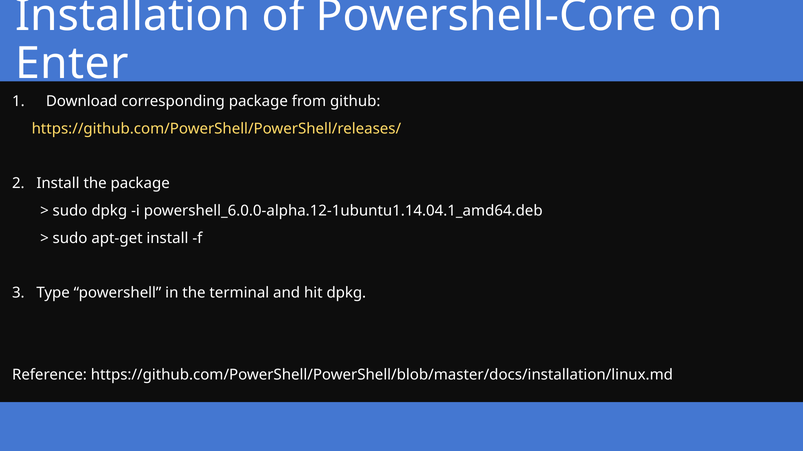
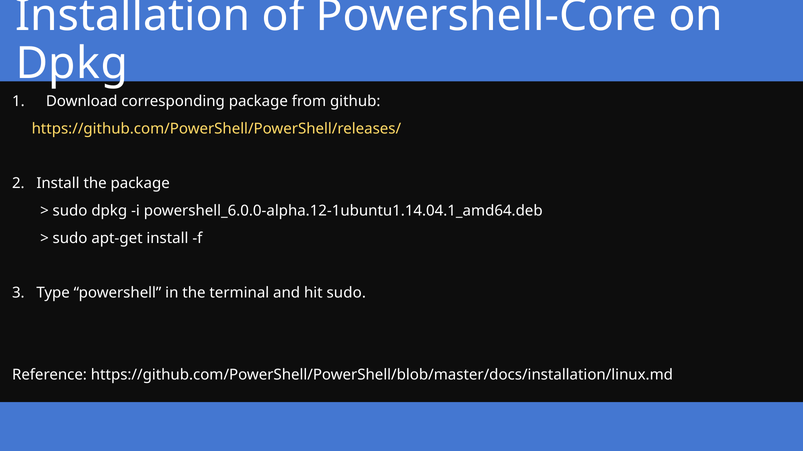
Enter at (72, 64): Enter -> Dpkg
hit dpkg: dpkg -> sudo
